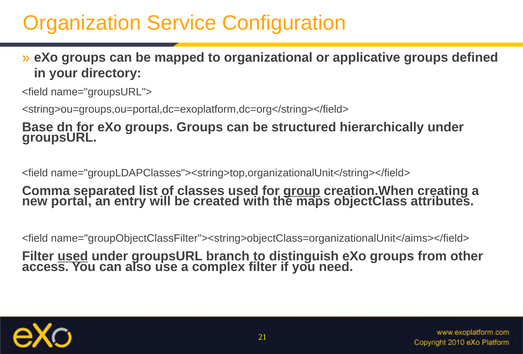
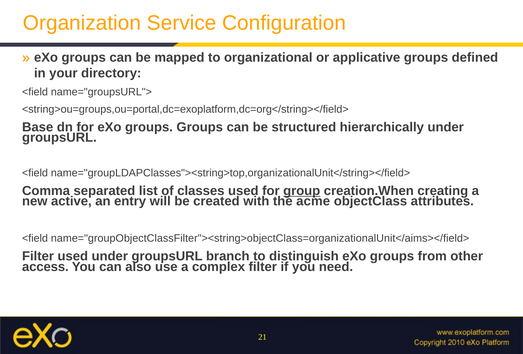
portal: portal -> active
maps: maps -> acme
used at (73, 257) underline: present -> none
